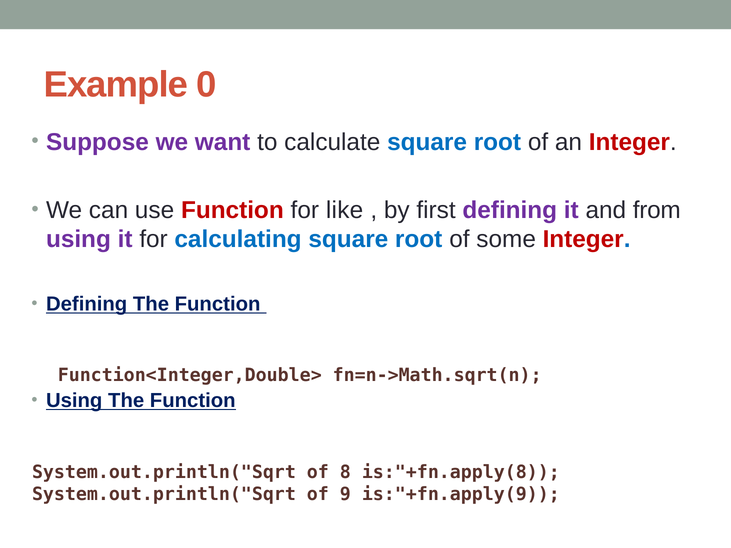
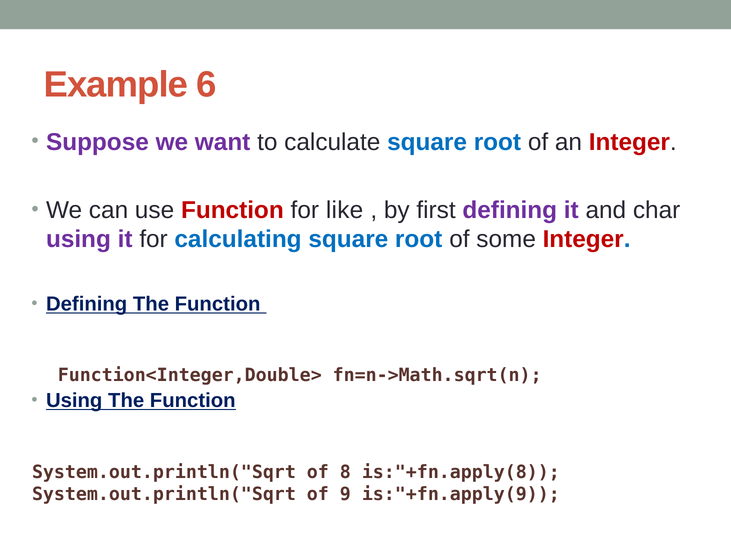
0: 0 -> 6
from: from -> char
